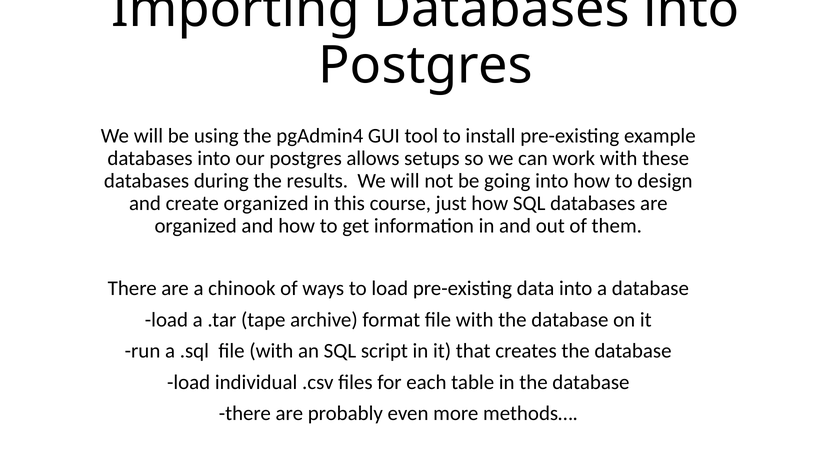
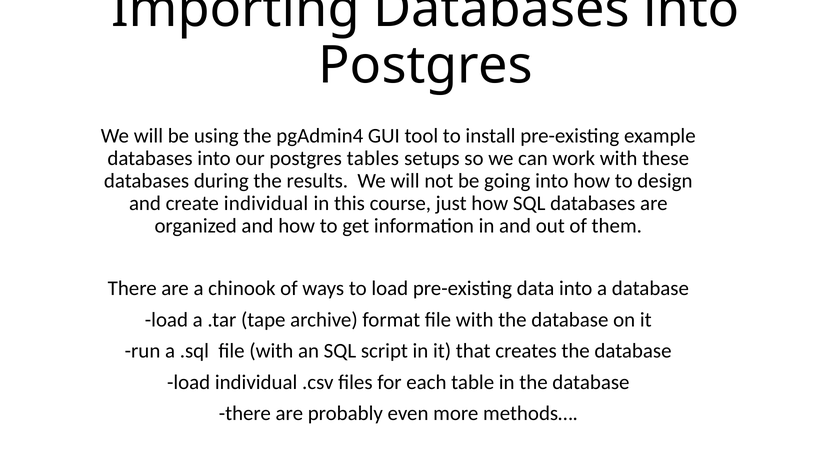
allows: allows -> tables
create organized: organized -> individual
